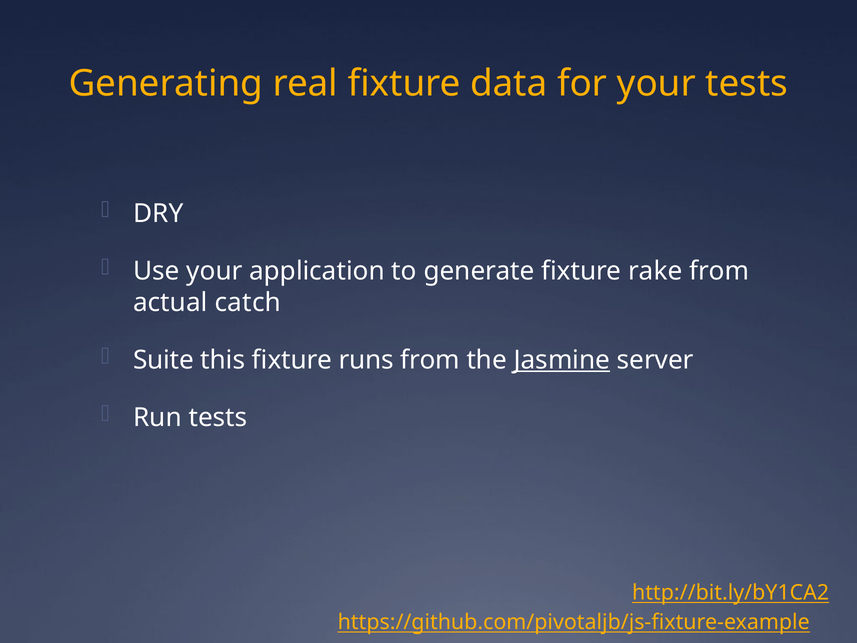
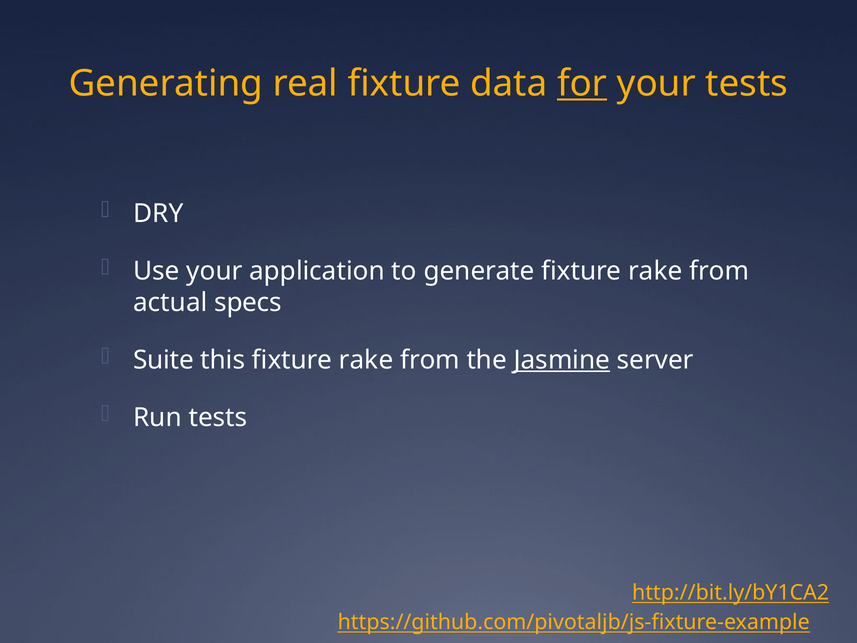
for underline: none -> present
catch: catch -> specs
this fixture runs: runs -> rake
